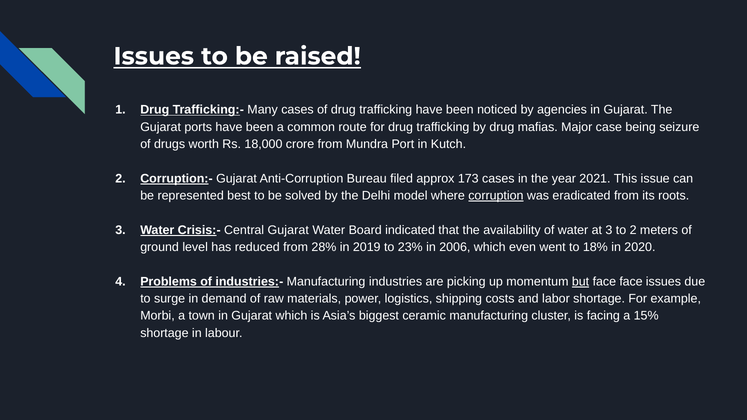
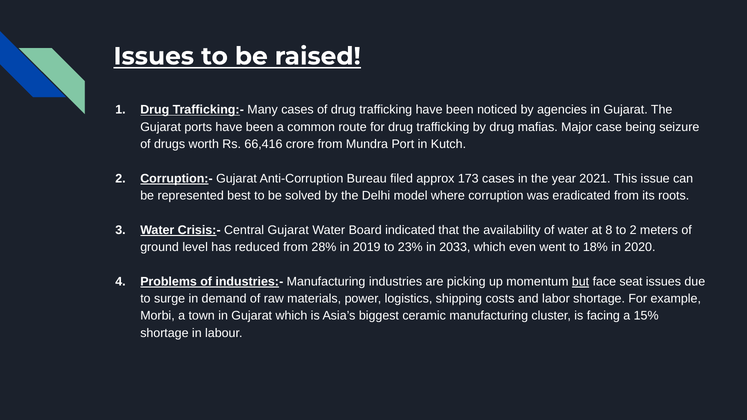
18,000: 18,000 -> 66,416
corruption underline: present -> none
at 3: 3 -> 8
2006: 2006 -> 2033
face face: face -> seat
